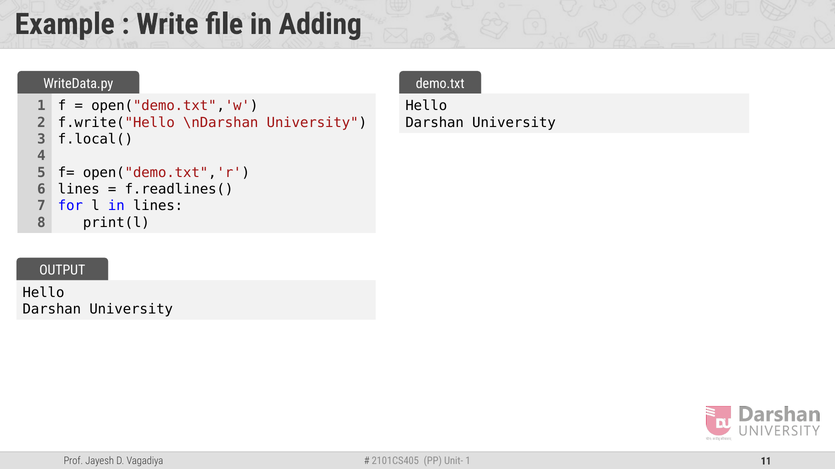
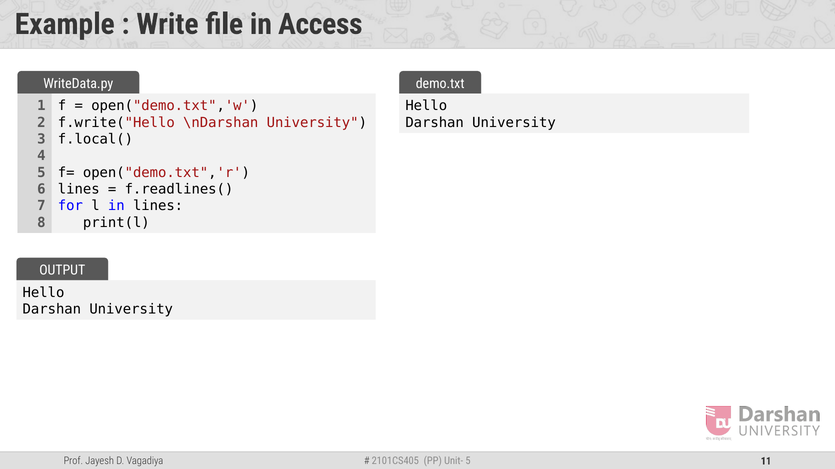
Adding: Adding -> Access
1 at (468, 462): 1 -> 5
